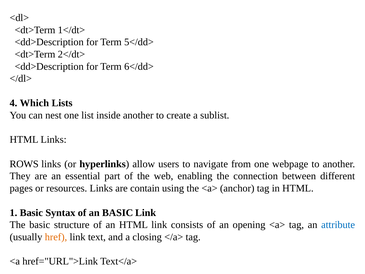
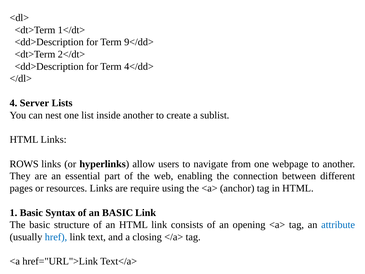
5</dd>: 5</dd> -> 9</dd>
6</dd>: 6</dd> -> 4</dd>
Which: Which -> Server
contain: contain -> require
href colour: orange -> blue
